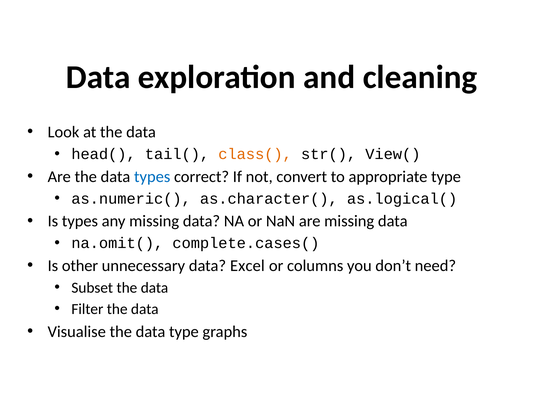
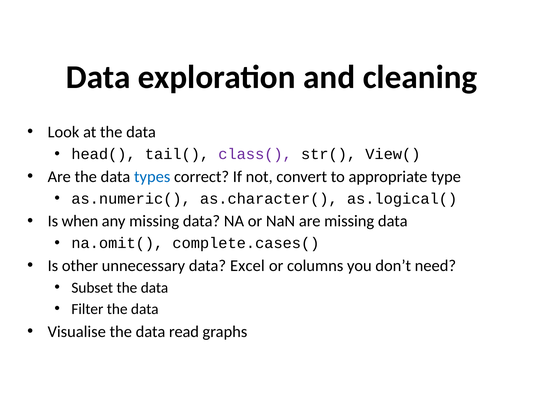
class( colour: orange -> purple
Is types: types -> when
data type: type -> read
